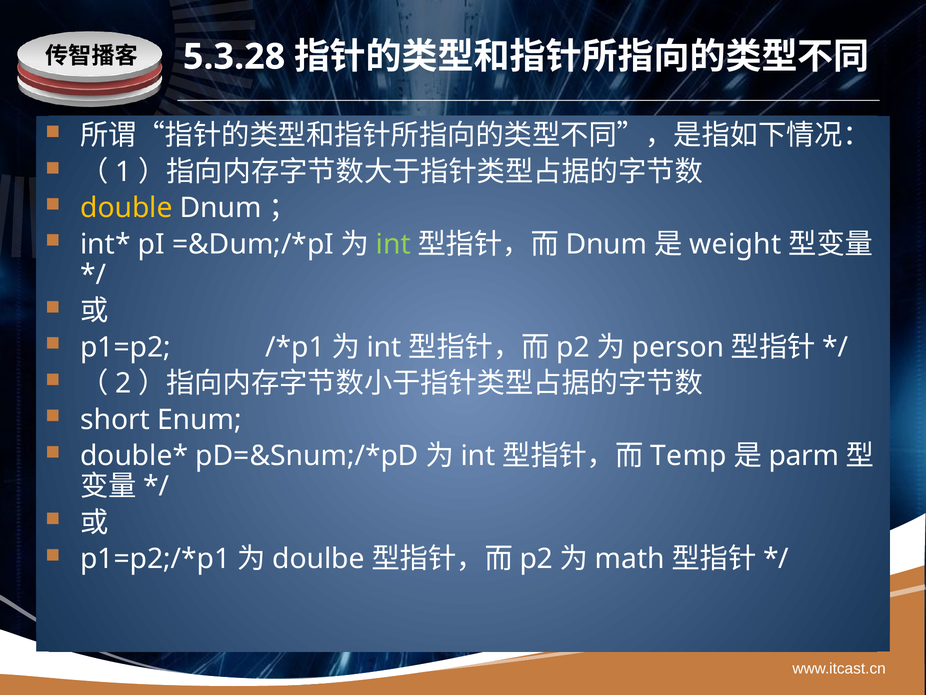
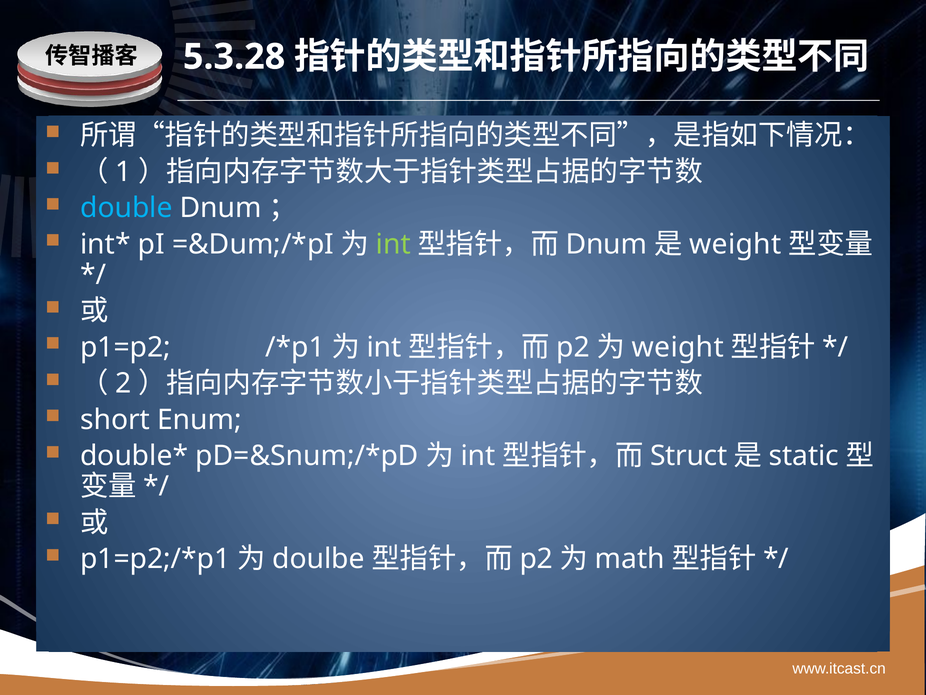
double colour: yellow -> light blue
person at (678, 347): person -> weight
Temp: Temp -> Struct
parm: parm -> static
